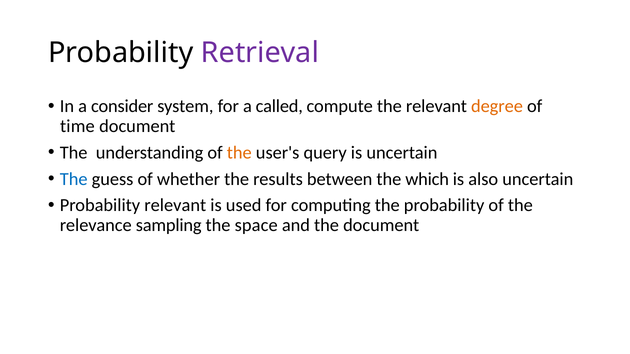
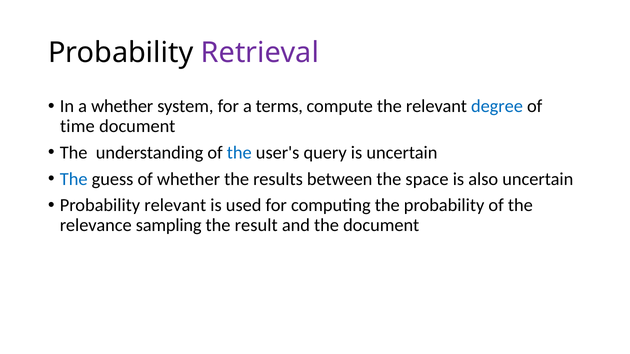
a consider: consider -> whether
called: called -> terms
degree colour: orange -> blue
the at (239, 153) colour: orange -> blue
which: which -> space
space: space -> result
